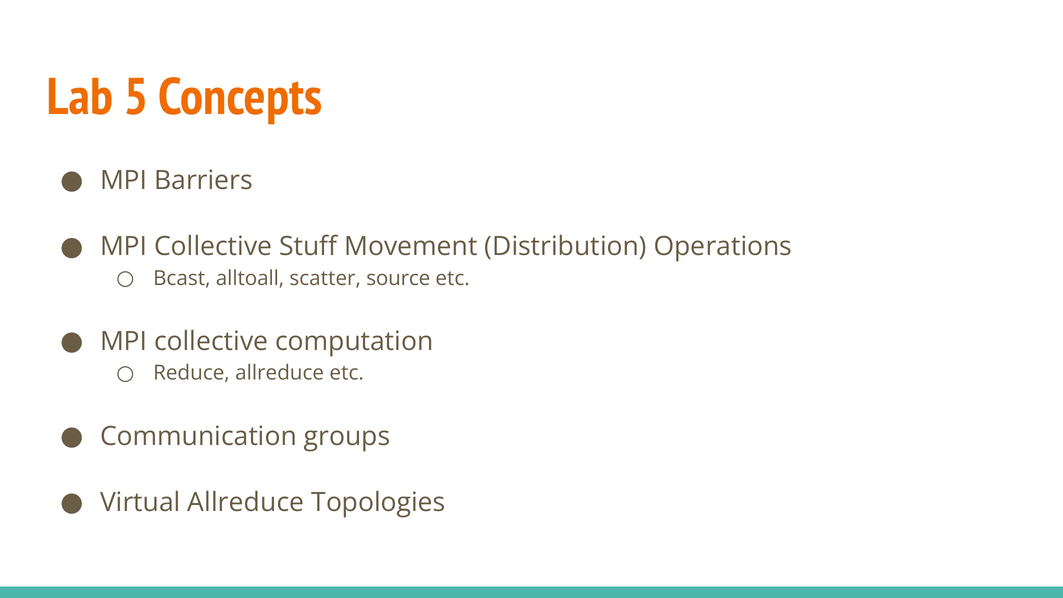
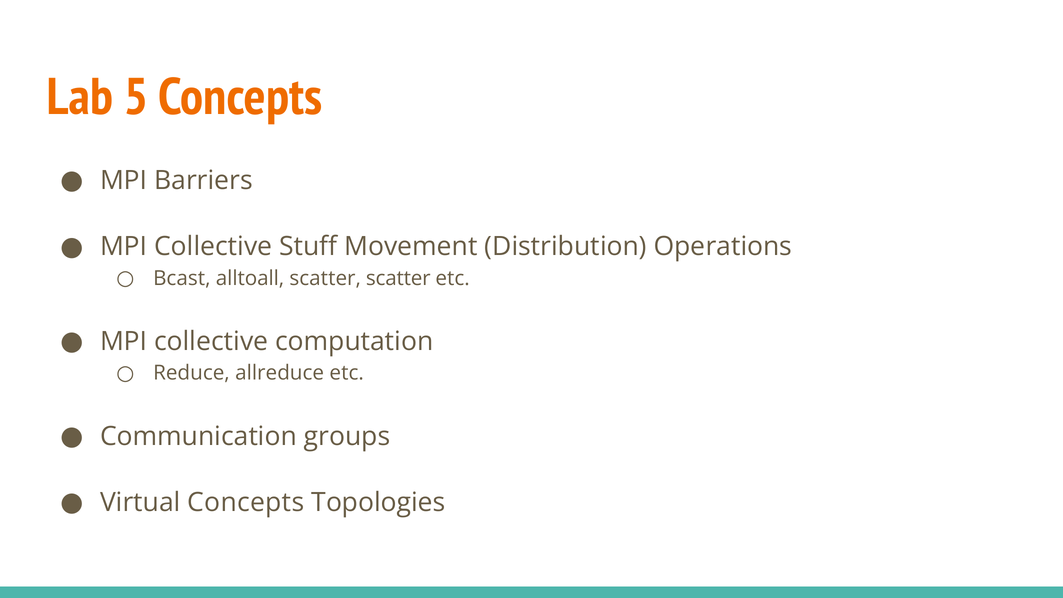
scatter source: source -> scatter
Virtual Allreduce: Allreduce -> Concepts
